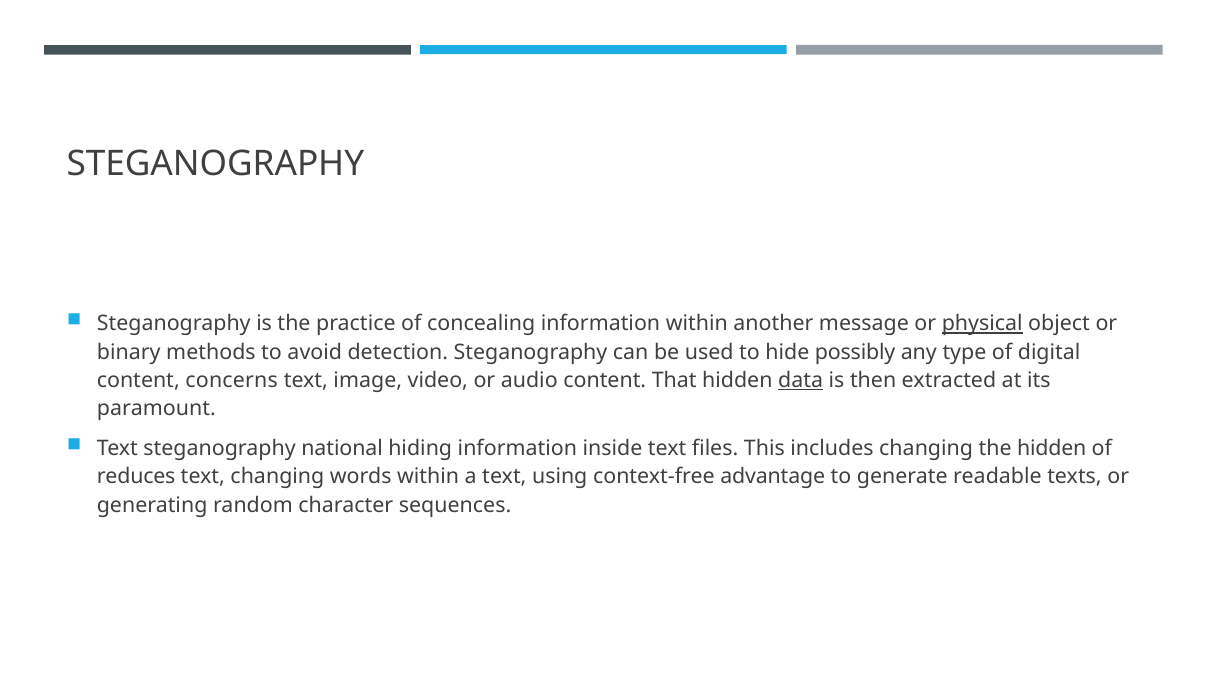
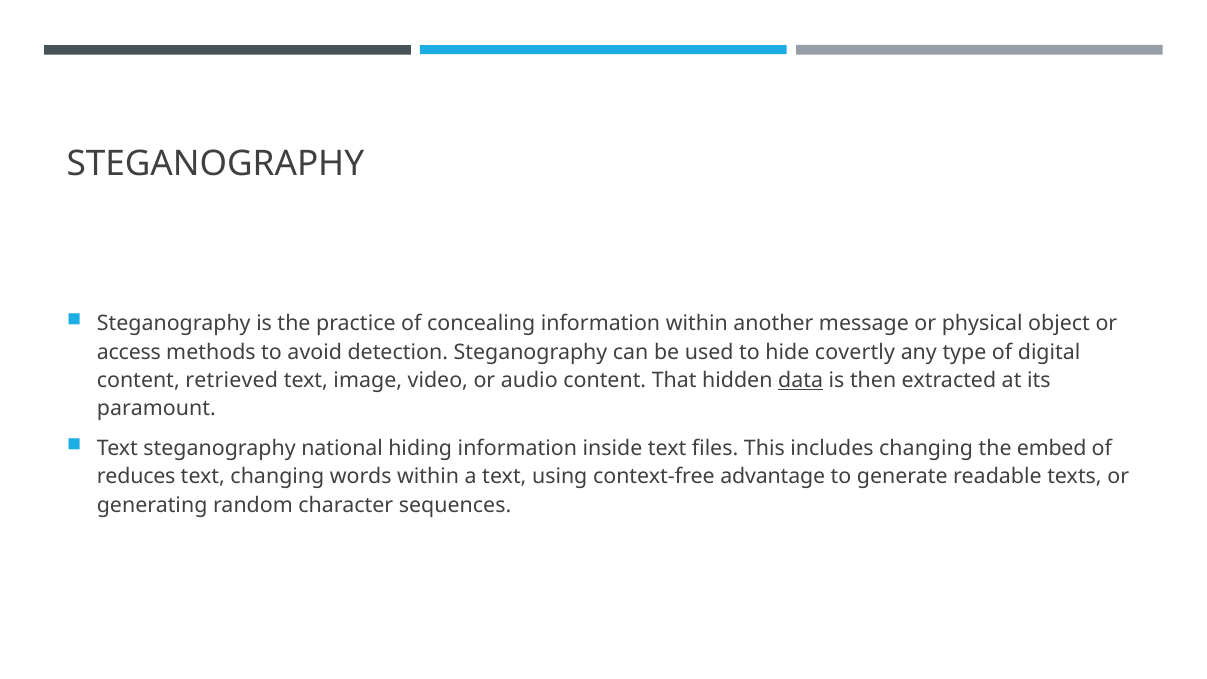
physical underline: present -> none
binary: binary -> access
possibly: possibly -> covertly
concerns: concerns -> retrieved
the hidden: hidden -> embed
